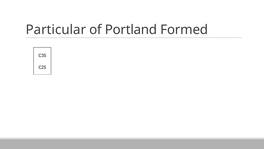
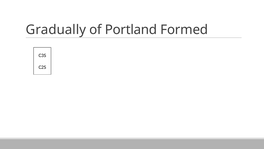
Particular: Particular -> Gradually
